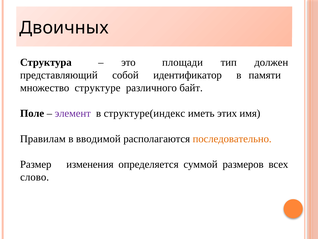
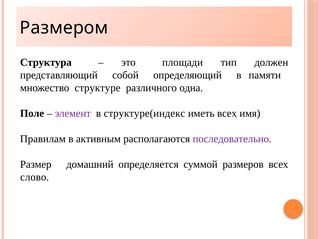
Двоичных: Двоичных -> Размером
идентификатор: идентификатор -> определяющий
байт: байт -> одна
иметь этих: этих -> всех
вводимой: вводимой -> активным
последовательно colour: orange -> purple
изменения: изменения -> домашний
